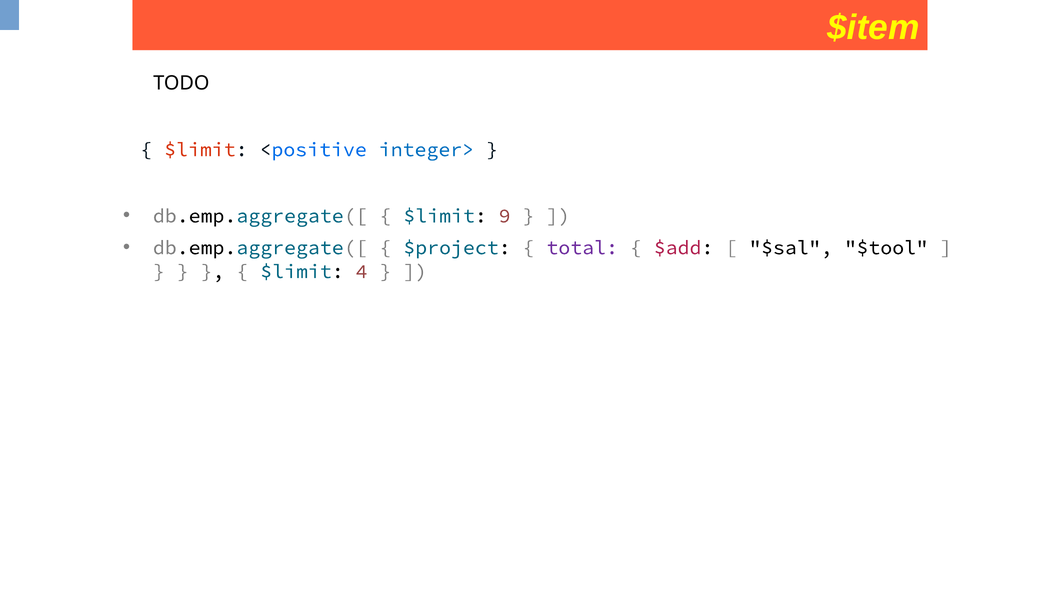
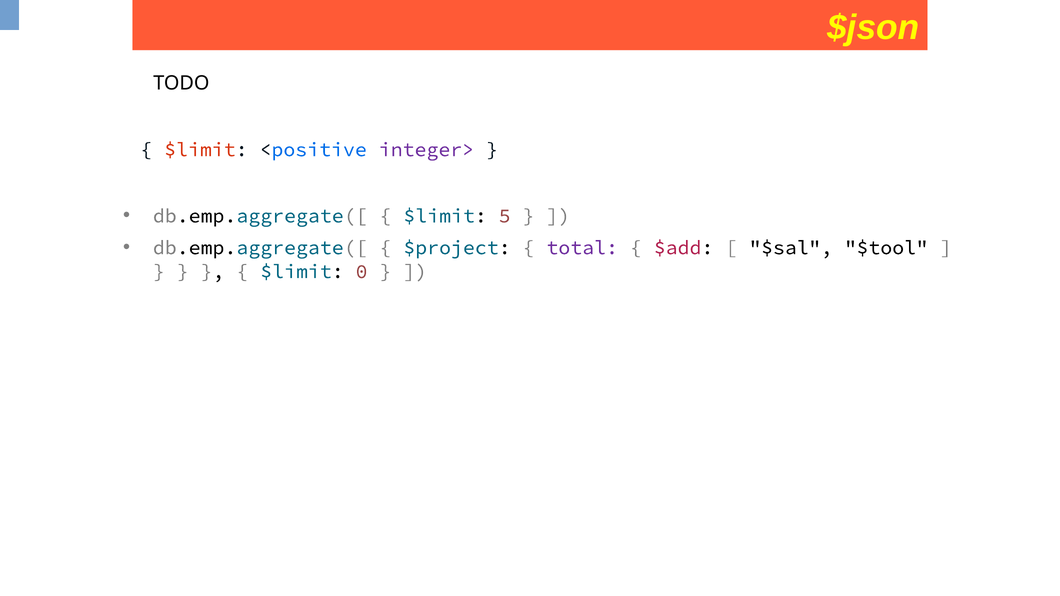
$item: $item -> $json
integer> colour: blue -> purple
9: 9 -> 5
4: 4 -> 0
